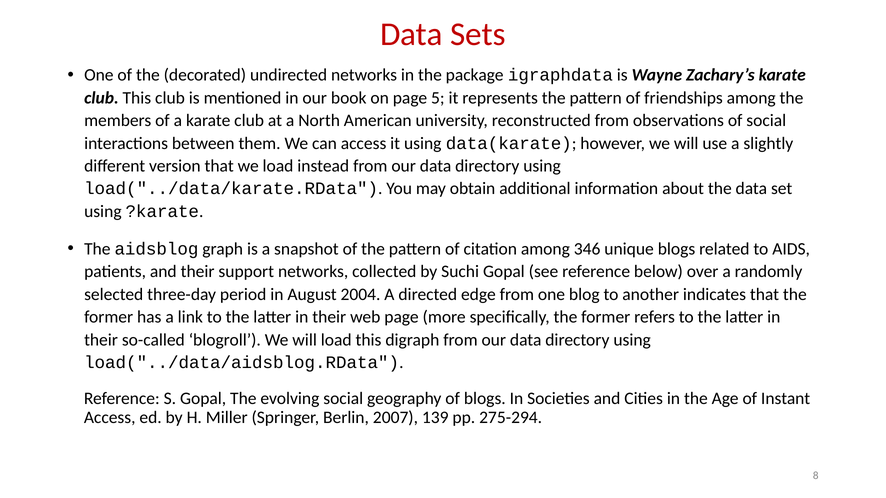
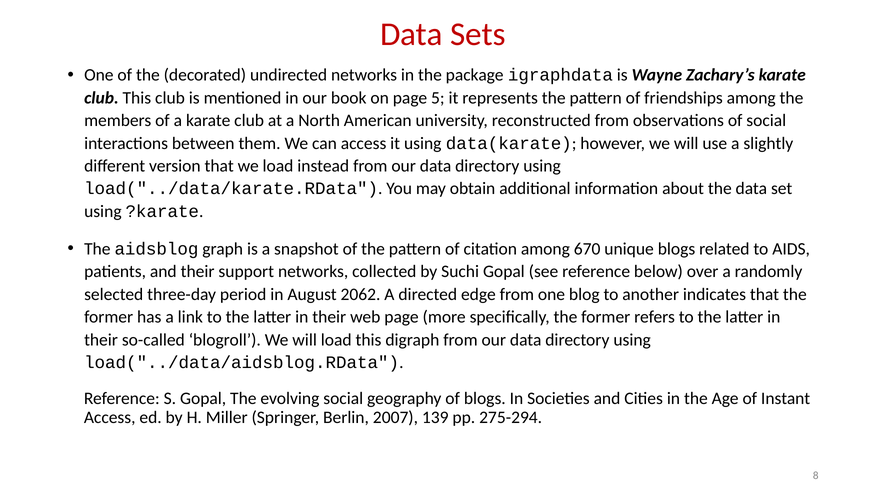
346: 346 -> 670
2004: 2004 -> 2062
